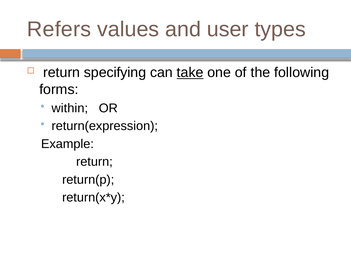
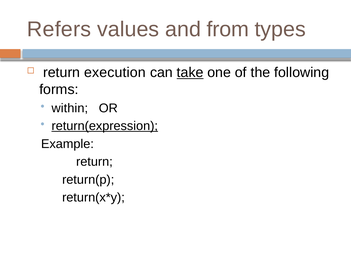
user: user -> from
specifying: specifying -> execution
return(expression underline: none -> present
